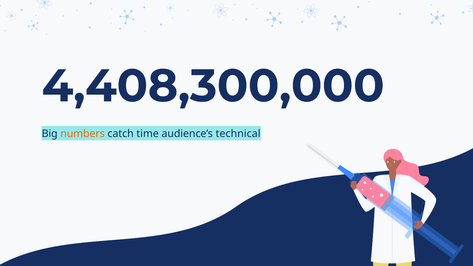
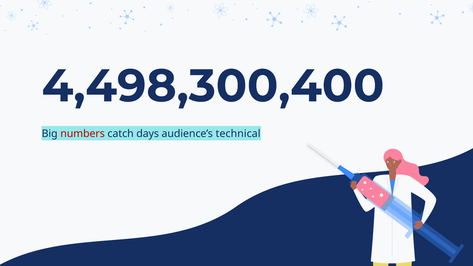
4,408,300,000: 4,408,300,000 -> 4,498,300,400
numbers colour: orange -> red
time: time -> days
